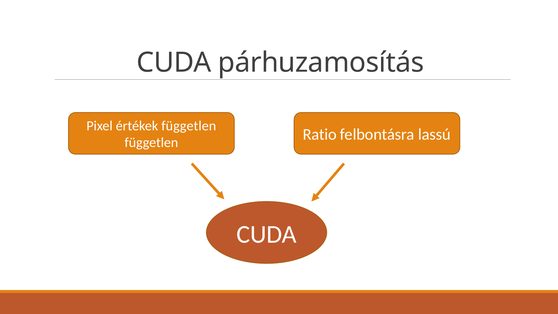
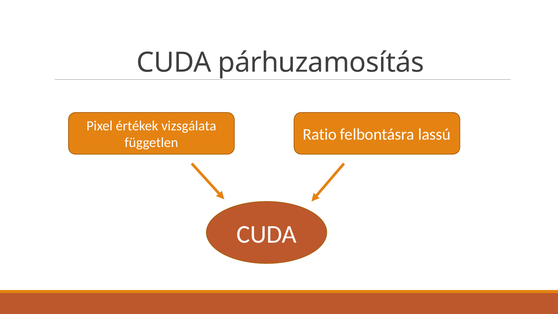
értékek független: független -> vizsgálata
